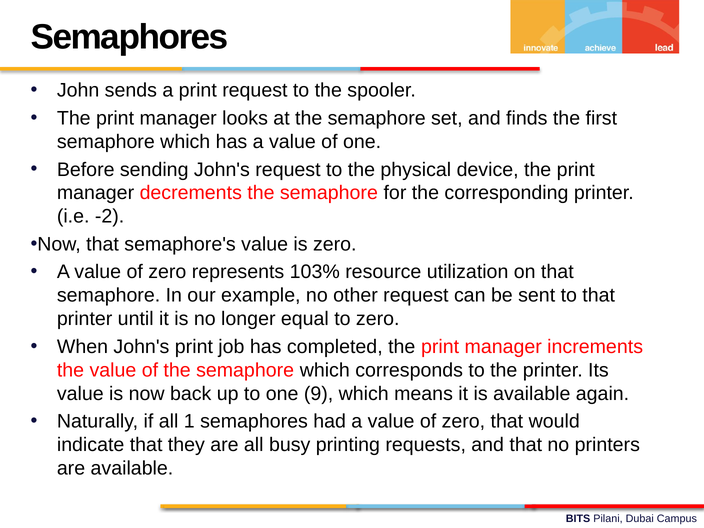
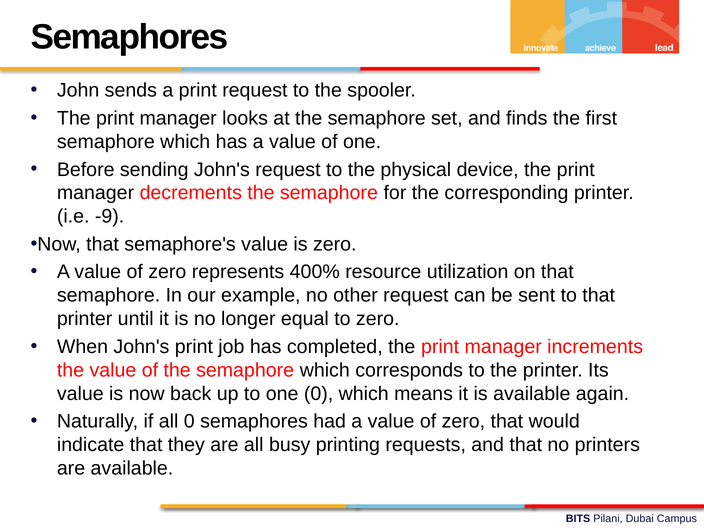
-2: -2 -> -9
103%: 103% -> 400%
one 9: 9 -> 0
all 1: 1 -> 0
